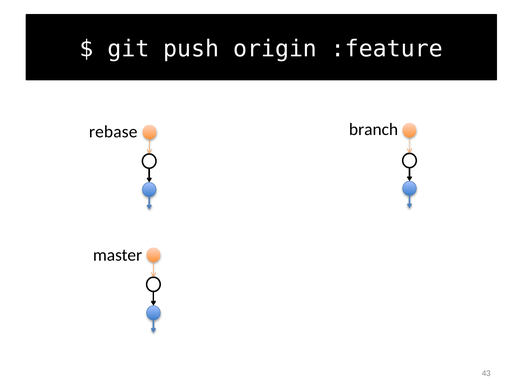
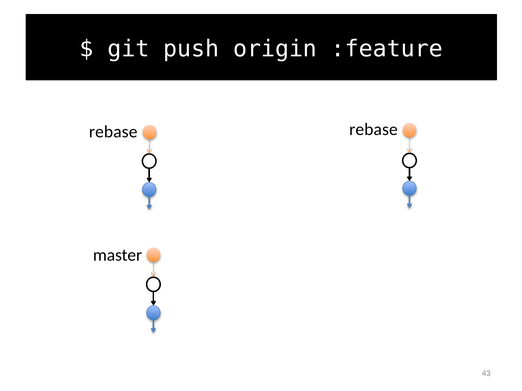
branch at (374, 130): branch -> rebase
